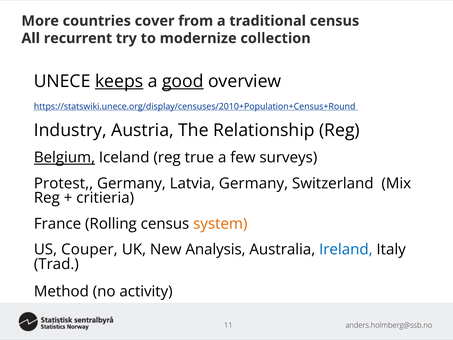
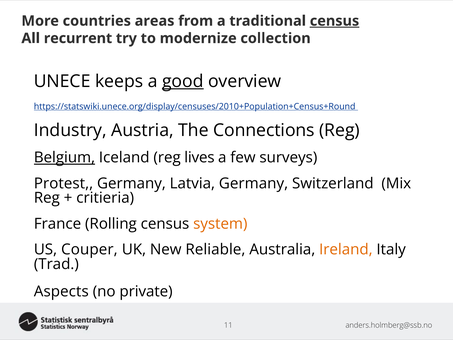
cover: cover -> areas
census at (335, 21) underline: none -> present
keeps underline: present -> none
Relationship: Relationship -> Connections
true: true -> lives
Analysis: Analysis -> Reliable
Ireland colour: blue -> orange
Method: Method -> Aspects
activity: activity -> private
